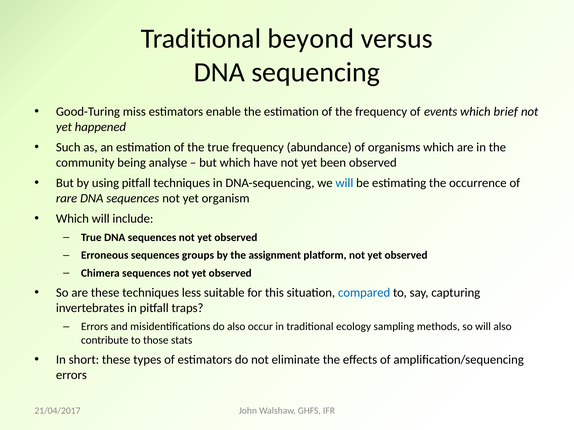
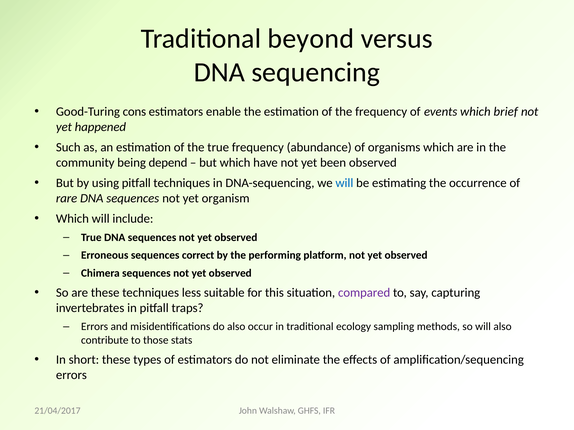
miss: miss -> cons
analyse: analyse -> depend
groups: groups -> correct
assignment: assignment -> performing
compared colour: blue -> purple
